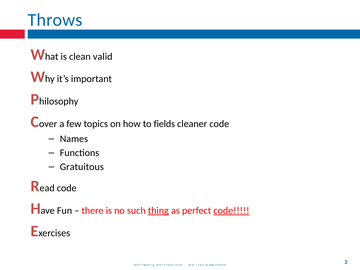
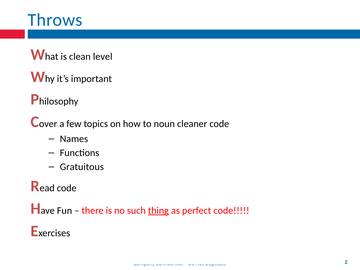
valid: valid -> level
fields: fields -> noun
code at (231, 211) underline: present -> none
